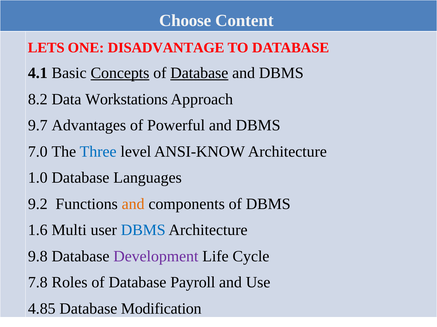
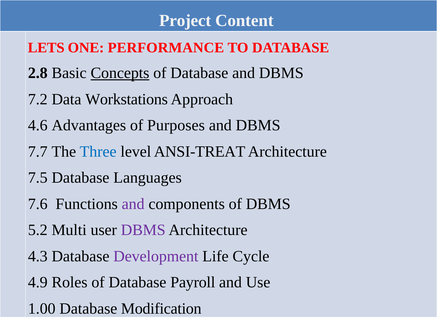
Choose: Choose -> Project
DISADVANTAGE: DISADVANTAGE -> PERFORMANCE
4.1: 4.1 -> 2.8
Database at (199, 73) underline: present -> none
8.2: 8.2 -> 7.2
9.7: 9.7 -> 4.6
Powerful: Powerful -> Purposes
7.0: 7.0 -> 7.7
ANSI-KNOW: ANSI-KNOW -> ANSI-TREAT
1.0: 1.0 -> 7.5
9.2: 9.2 -> 7.6
and at (133, 204) colour: orange -> purple
1.6: 1.6 -> 5.2
DBMS at (143, 231) colour: blue -> purple
9.8: 9.8 -> 4.3
7.8: 7.8 -> 4.9
4.85: 4.85 -> 1.00
